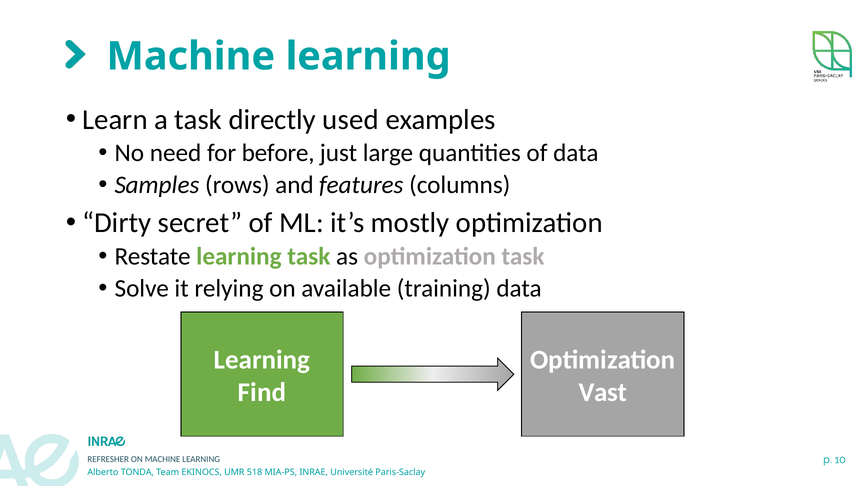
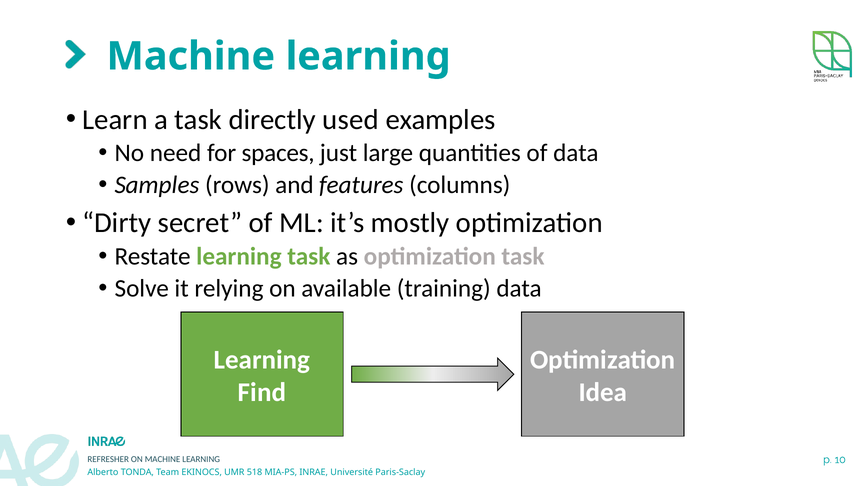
before: before -> spaces
Vast: Vast -> Idea
